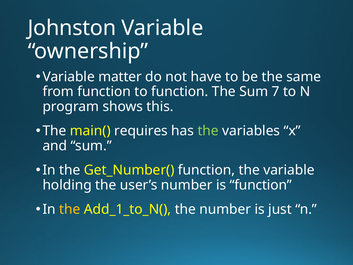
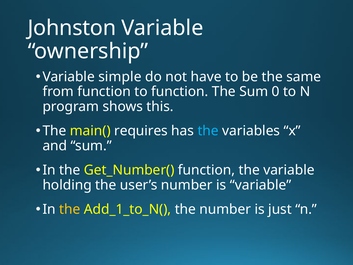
matter: matter -> simple
7: 7 -> 0
the at (208, 131) colour: light green -> light blue
is function: function -> variable
